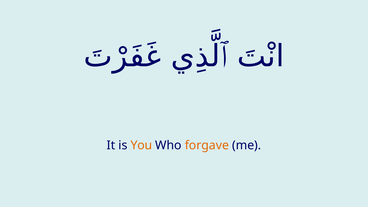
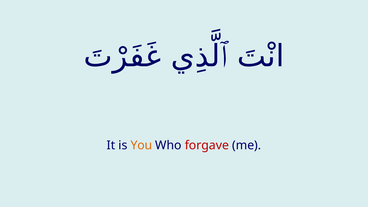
forgave colour: orange -> red
